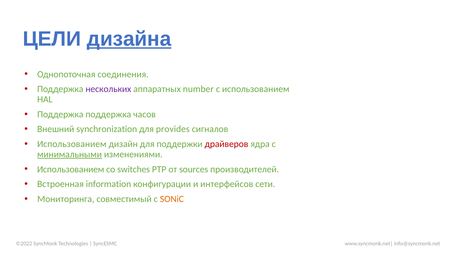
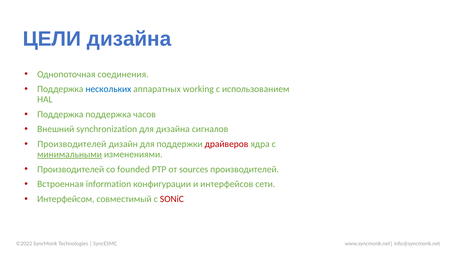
дизайна at (129, 39) underline: present -> none
нескольких colour: purple -> blue
number: number -> working
для provides: provides -> дизайна
Использованием at (72, 144): Использованием -> Производителей
Использованием at (71, 169): Использованием -> Производителей
switches: switches -> founded
Мониторинга: Мониторинга -> Интерфейсом
SONiC colour: orange -> red
